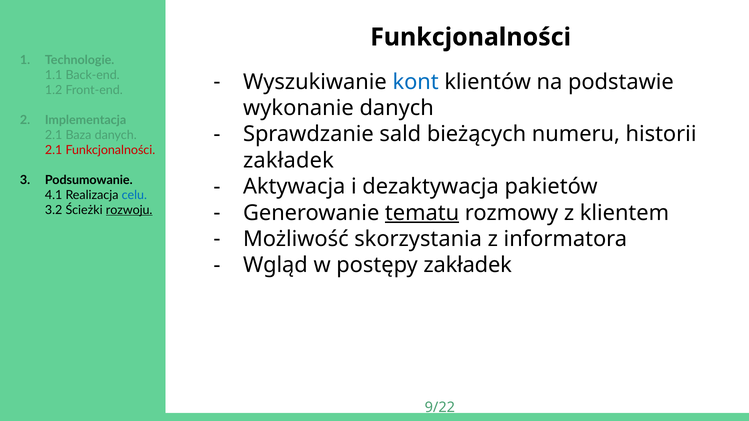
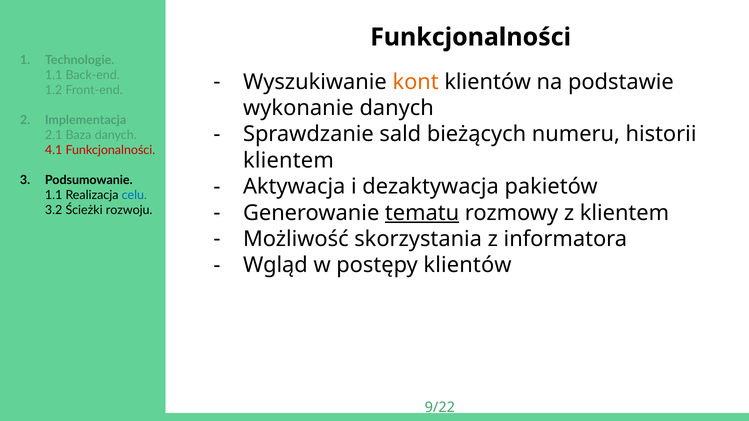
kont colour: blue -> orange
2.1 at (54, 150): 2.1 -> 4.1
zakładek at (288, 161): zakładek -> klientem
4.1 at (54, 195): 4.1 -> 1.1
rozwoju underline: present -> none
postępy zakładek: zakładek -> klientów
